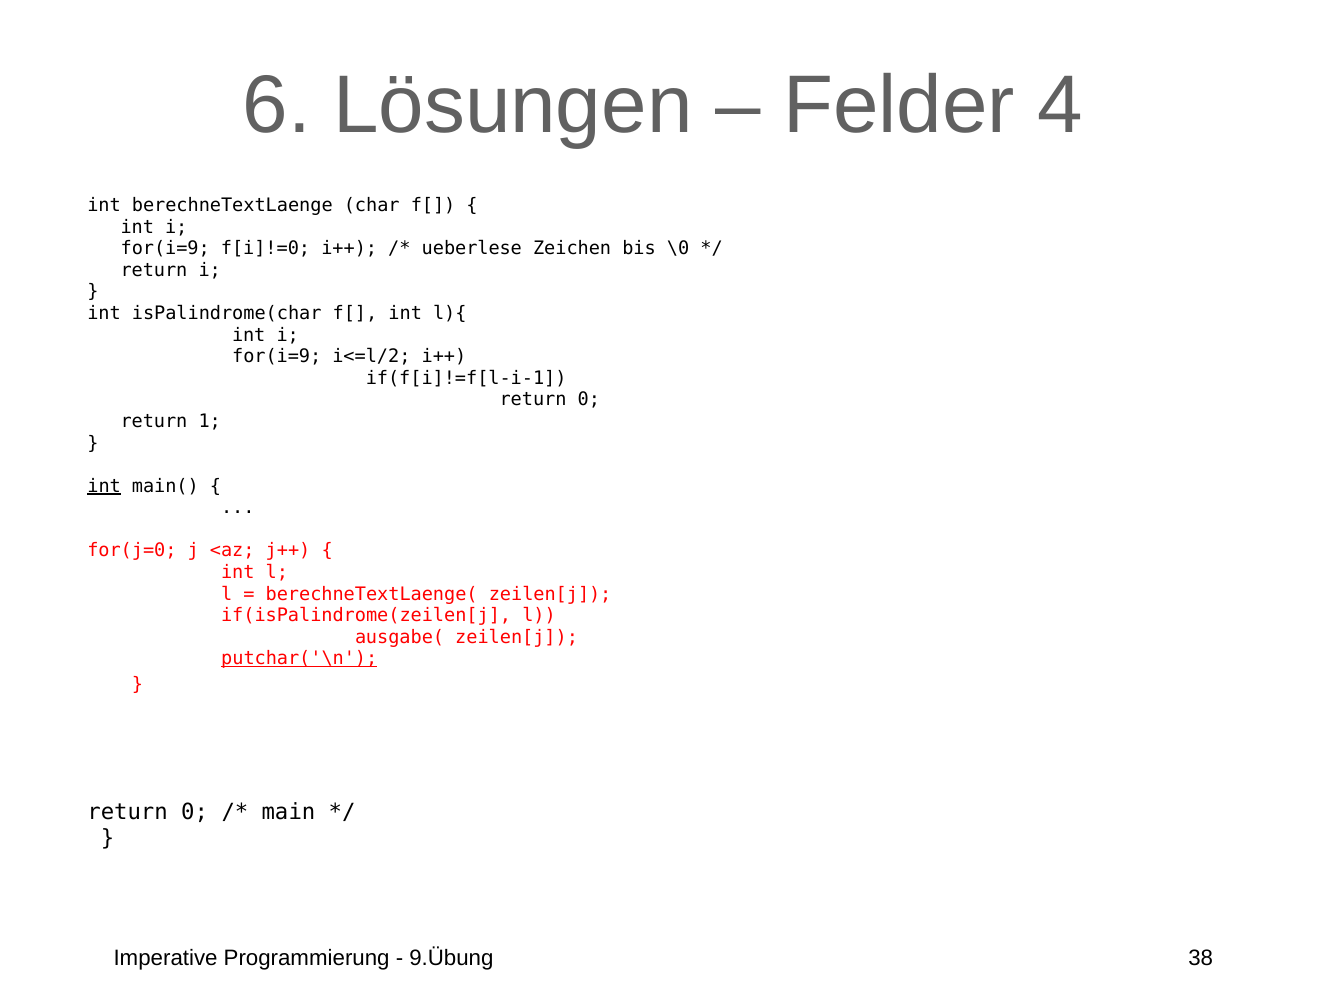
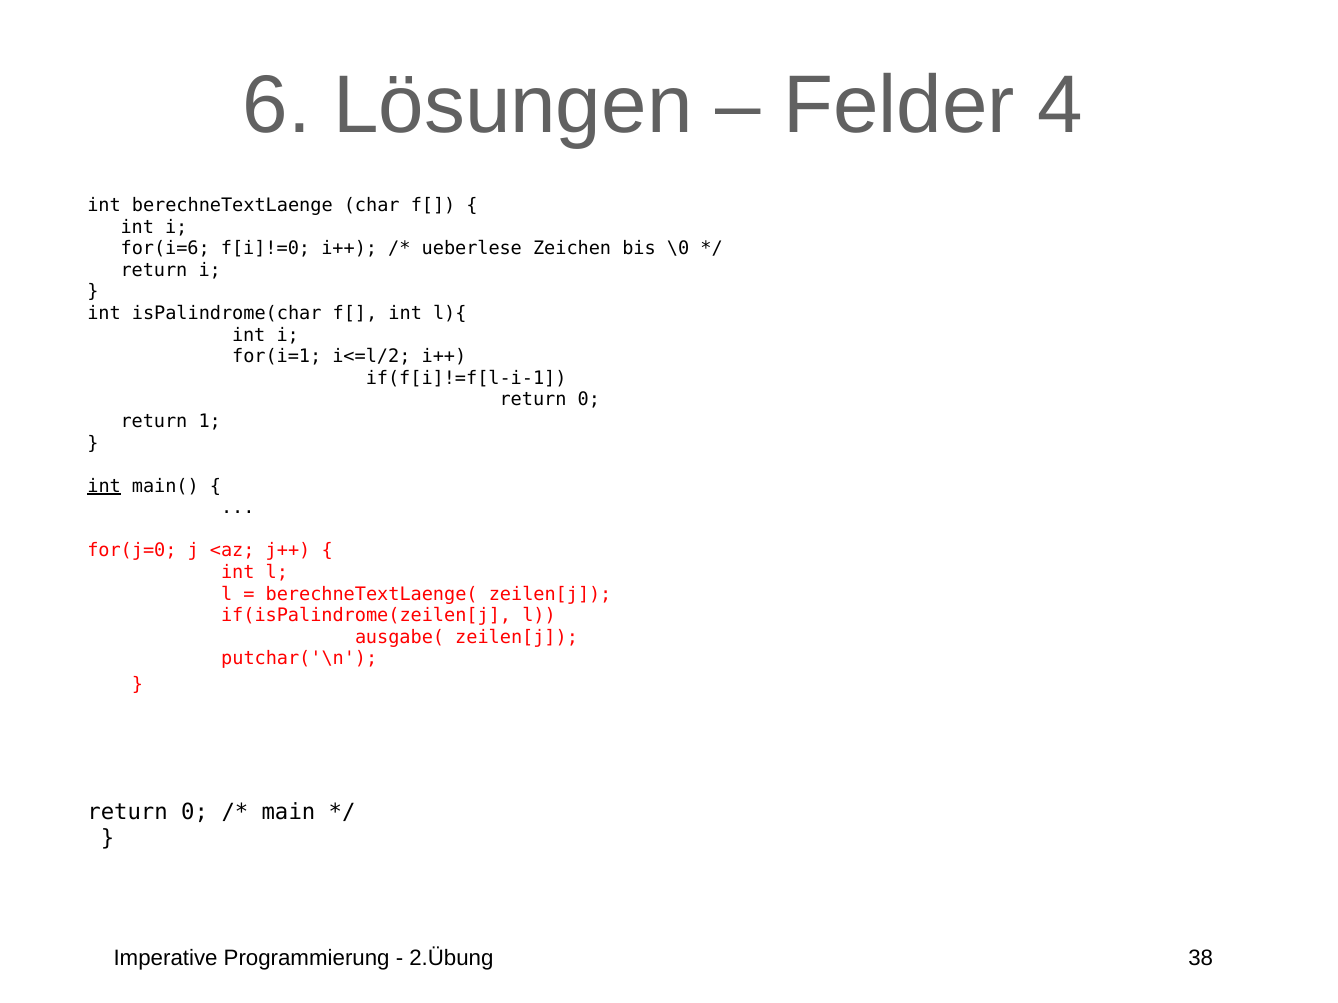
for(i=9 at (165, 249): for(i=9 -> for(i=6
for(i=9 at (277, 357): for(i=9 -> for(i=1
putchar('\n underline: present -> none
9.Übung: 9.Übung -> 2.Übung
